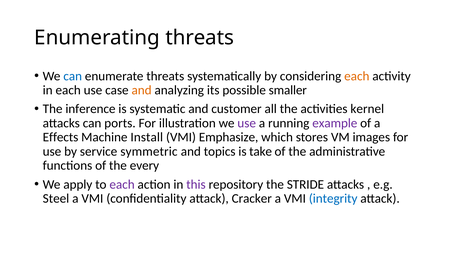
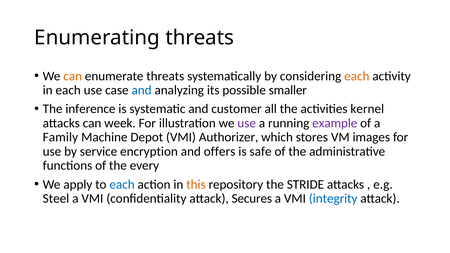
can at (73, 76) colour: blue -> orange
and at (142, 90) colour: orange -> blue
ports: ports -> week
Effects: Effects -> Family
Install: Install -> Depot
Emphasize: Emphasize -> Authorizer
symmetric: symmetric -> encryption
topics: topics -> offers
take: take -> safe
each at (122, 184) colour: purple -> blue
this colour: purple -> orange
Cracker: Cracker -> Secures
